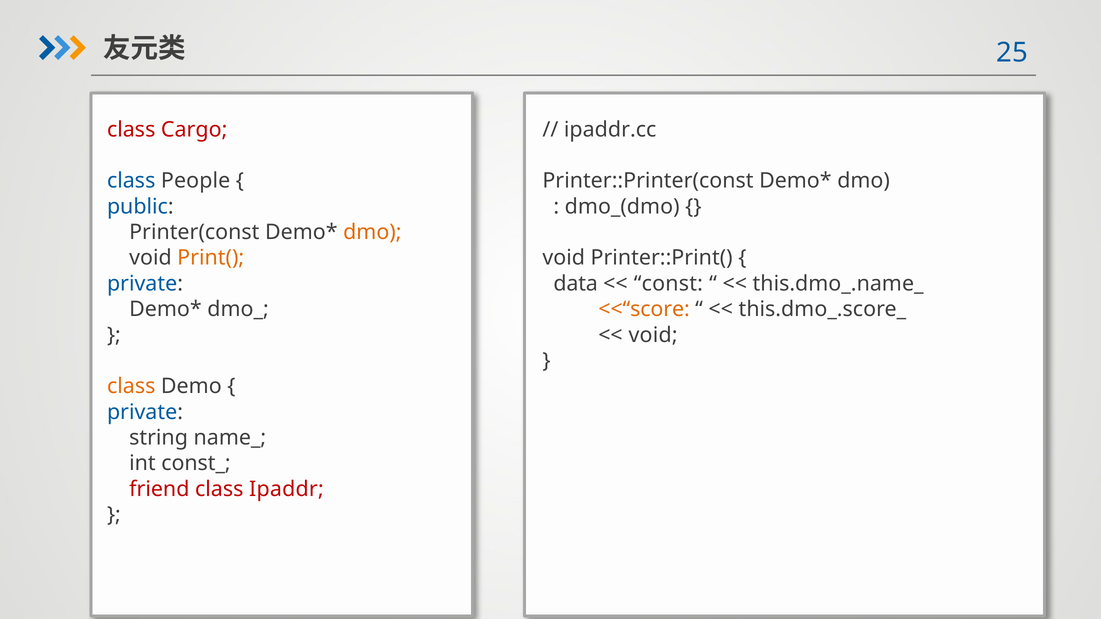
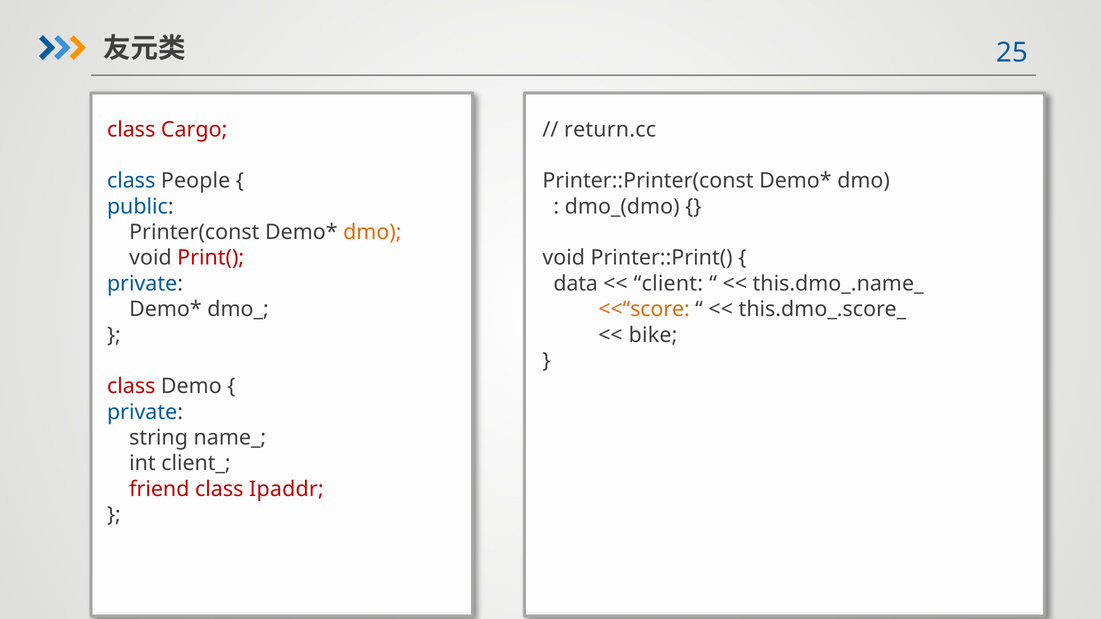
ipaddr.cc: ipaddr.cc -> return.cc
Print( colour: orange -> red
const: const -> client
void at (653, 335): void -> bike
class at (131, 387) colour: orange -> red
const_: const_ -> client_
